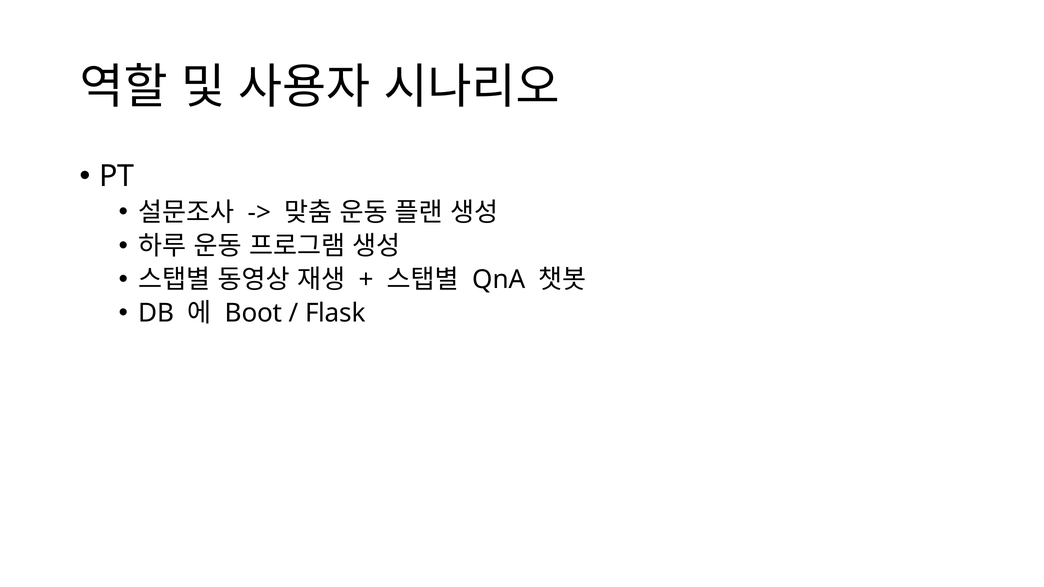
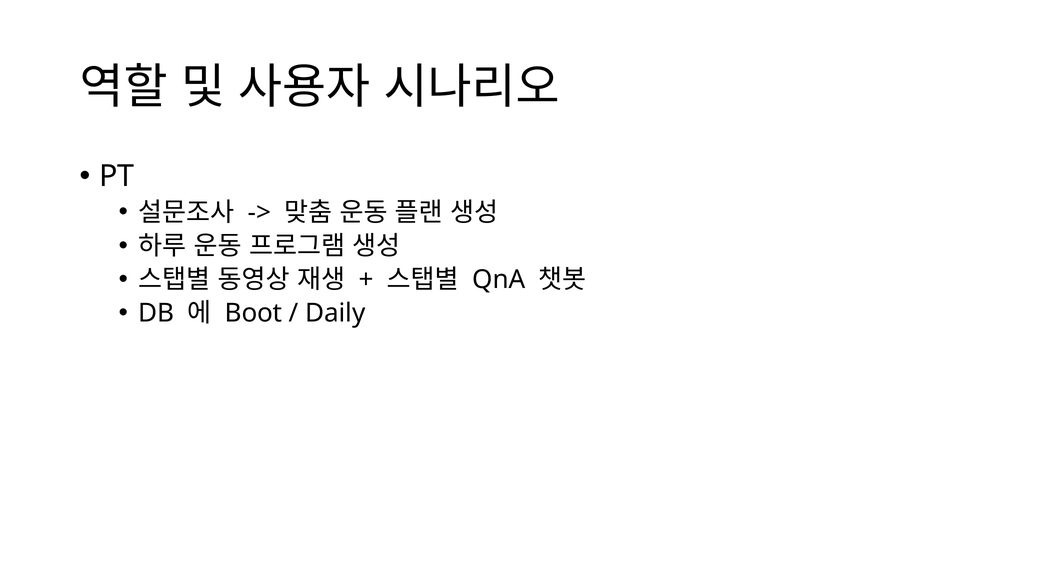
Flask: Flask -> Daily
